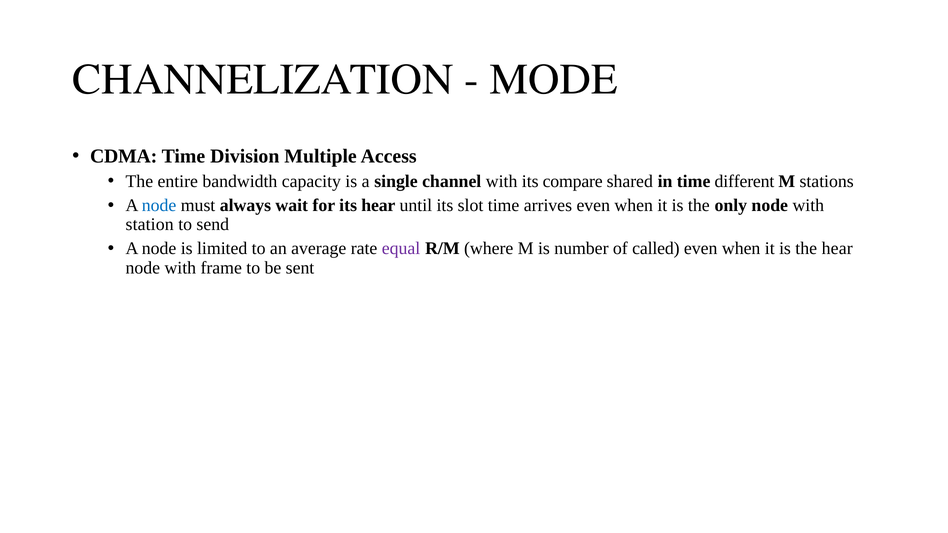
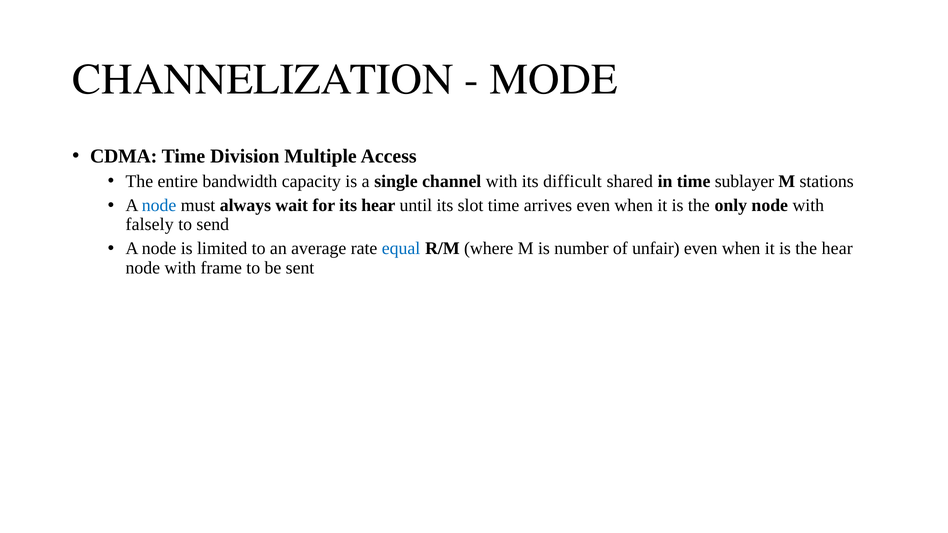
compare: compare -> difficult
different: different -> sublayer
station: station -> falsely
equal colour: purple -> blue
called: called -> unfair
